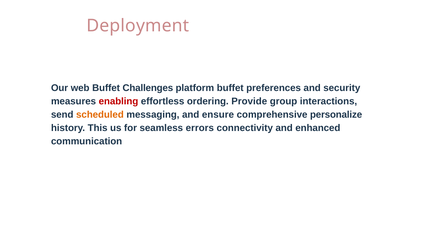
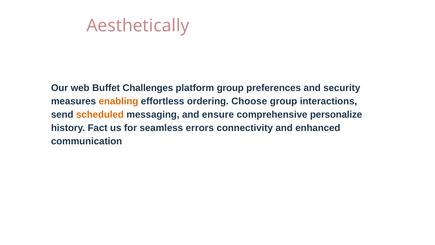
Deployment: Deployment -> Aesthetically
platform buffet: buffet -> group
enabling colour: red -> orange
Provide: Provide -> Choose
This: This -> Fact
